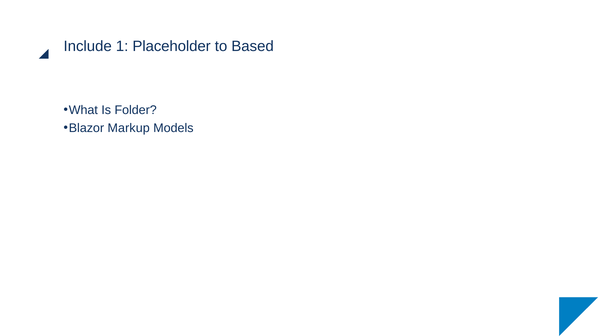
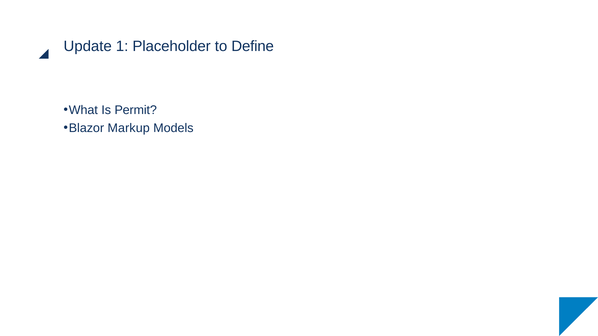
Include: Include -> Update
Based: Based -> Define
Folder: Folder -> Permit
